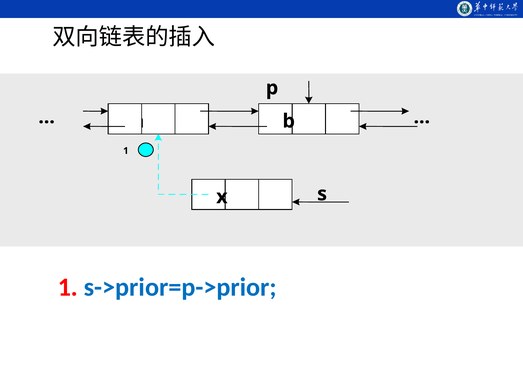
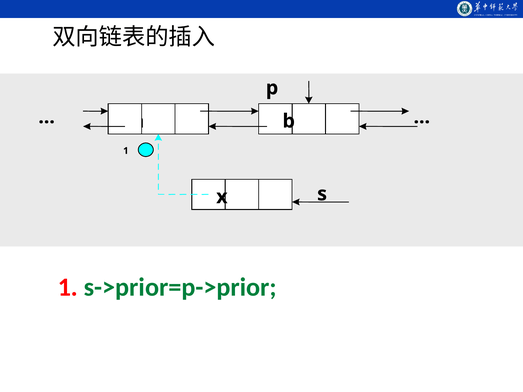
s->prior=p->prior colour: blue -> green
